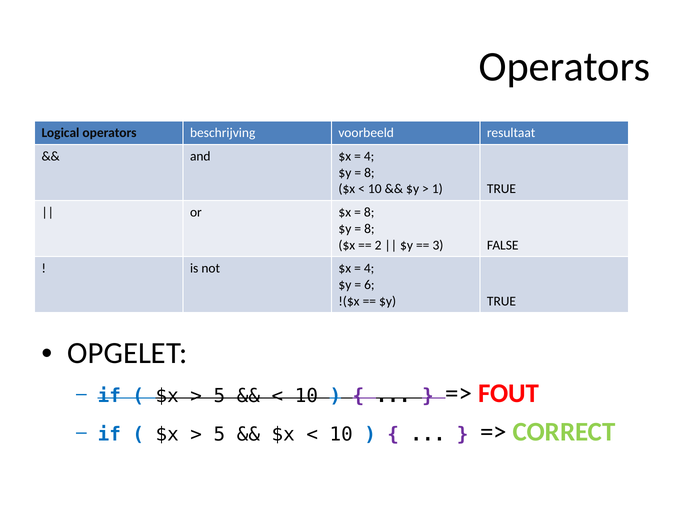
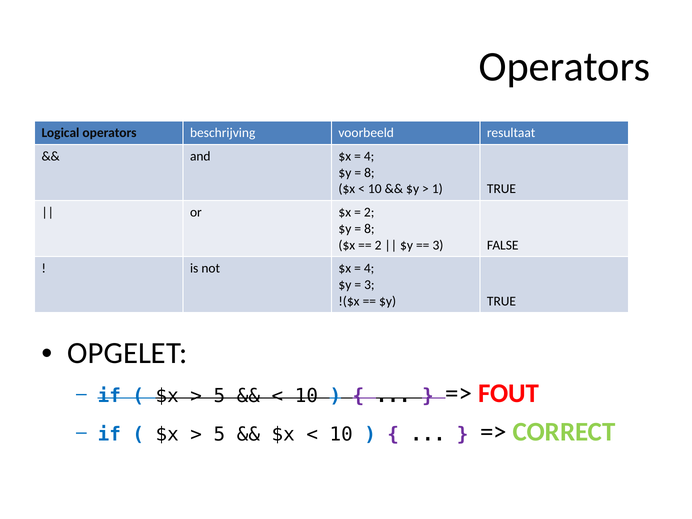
8 at (369, 212): 8 -> 2
6 at (369, 285): 6 -> 3
